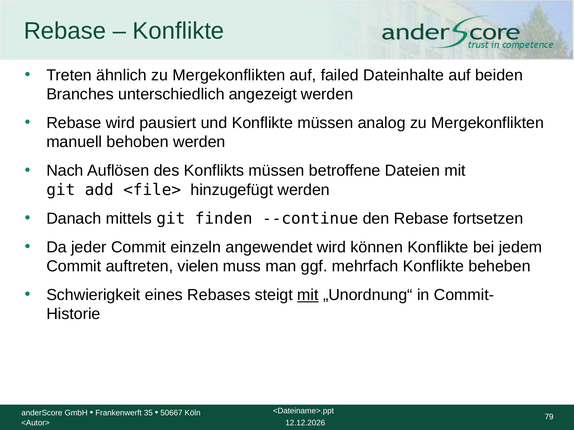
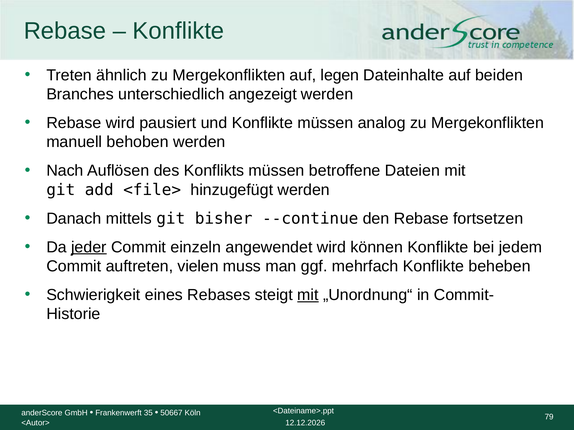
failed: failed -> legen
finden: finden -> bisher
jeder underline: none -> present
